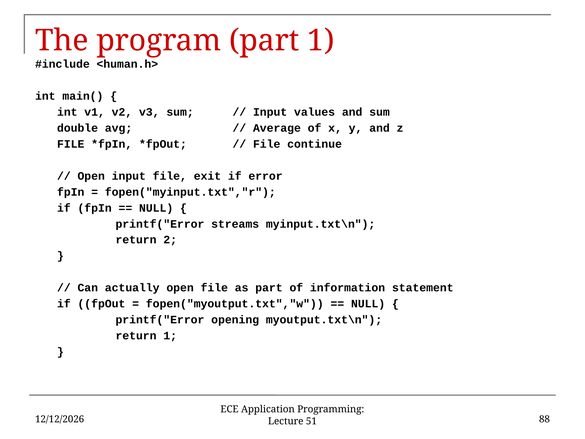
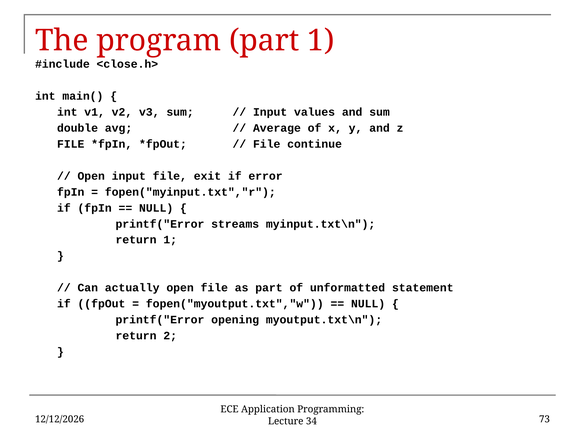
<human.h>: <human.h> -> <close.h>
return 2: 2 -> 1
information: information -> unformatted
return 1: 1 -> 2
88: 88 -> 73
51: 51 -> 34
